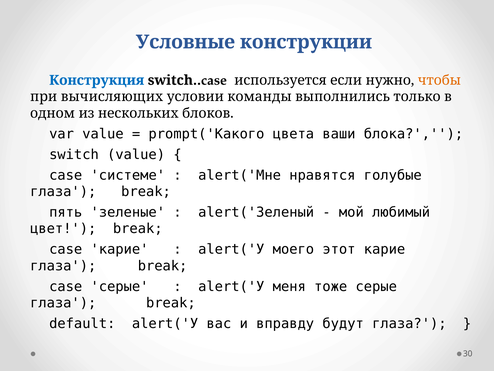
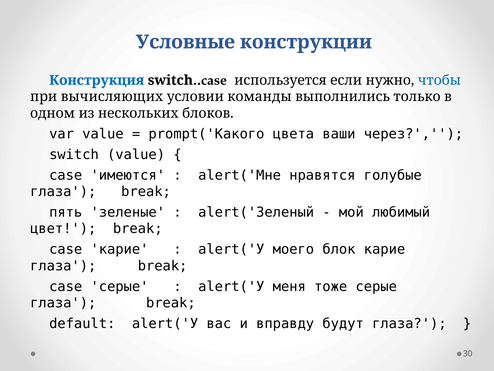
чтобы colour: orange -> blue
блока: блока -> через
системе: системе -> имеются
этот: этот -> блок
